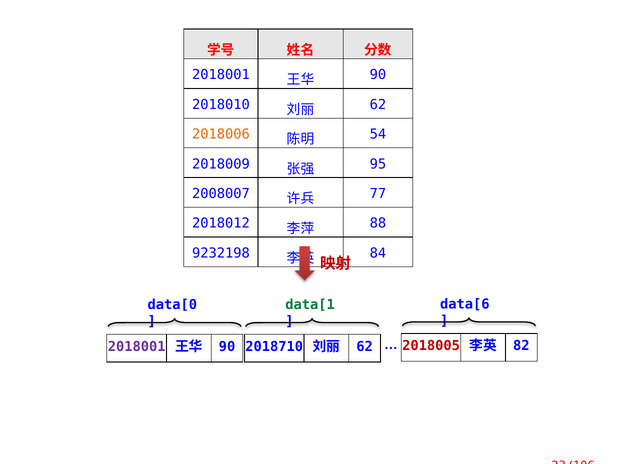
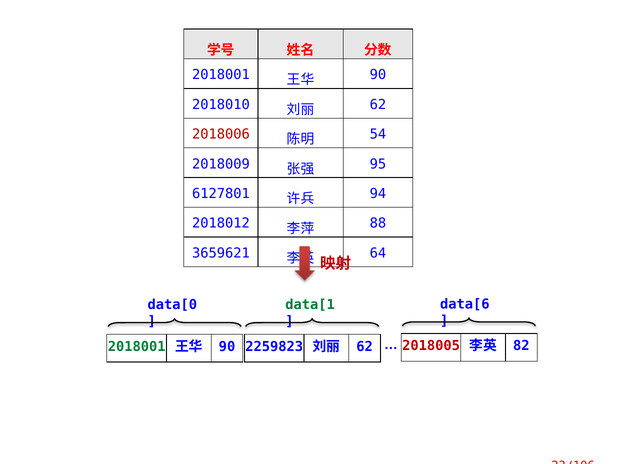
2018006 colour: orange -> red
2008007: 2008007 -> 6127801
77: 77 -> 94
9232198: 9232198 -> 3659621
84: 84 -> 64
2018001 at (137, 347) colour: purple -> green
2018710: 2018710 -> 2259823
